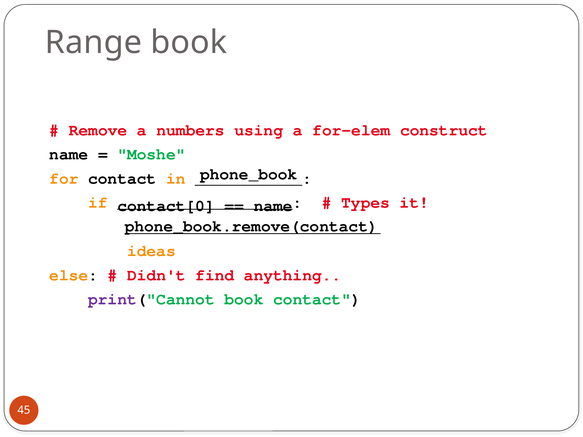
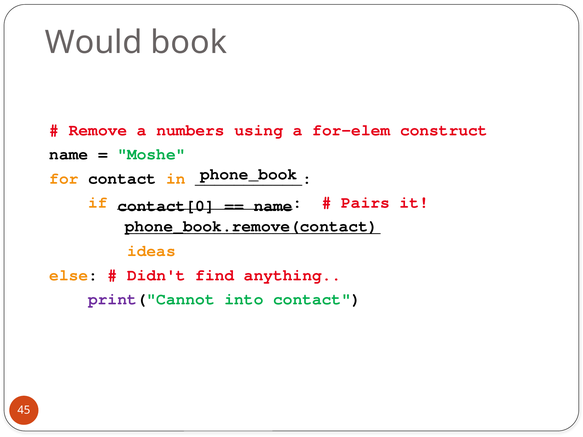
Range: Range -> Would
Types: Types -> Pairs
print("Cannot book: book -> into
